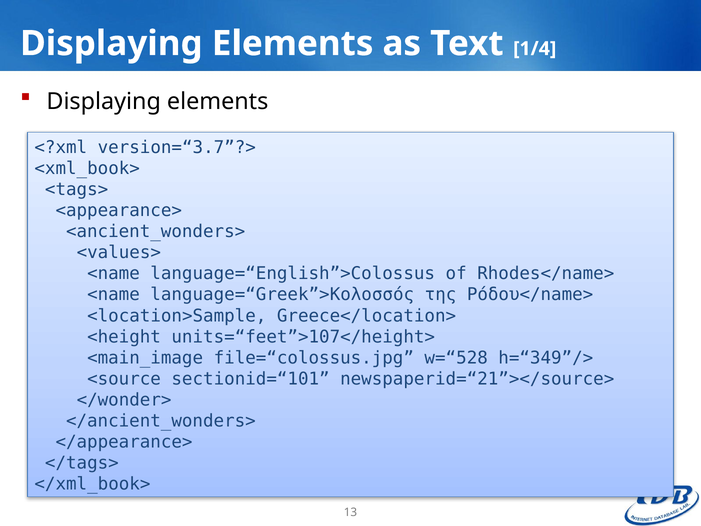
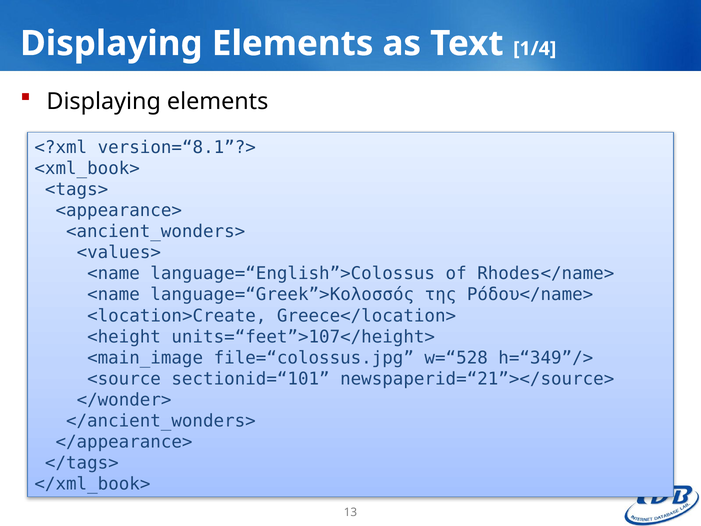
version=“3.7”?>: version=“3.7”?> -> version=“8.1”?>
<location>Sample: <location>Sample -> <location>Create
